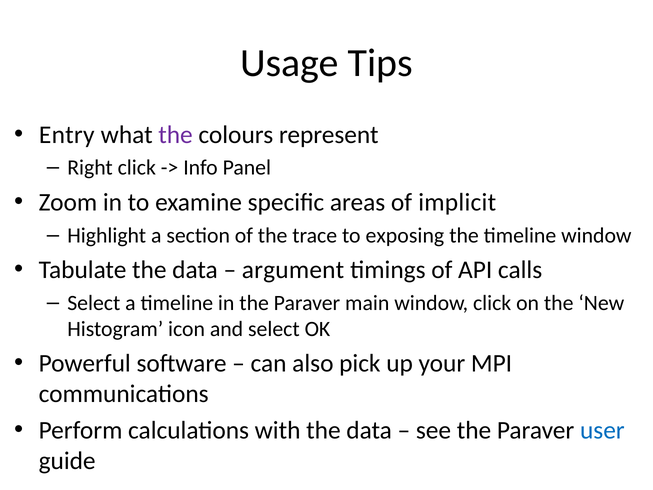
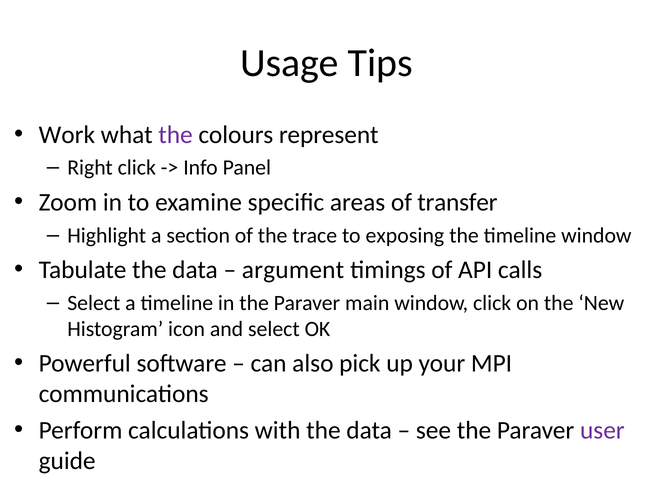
Entry: Entry -> Work
implicit: implicit -> transfer
user colour: blue -> purple
